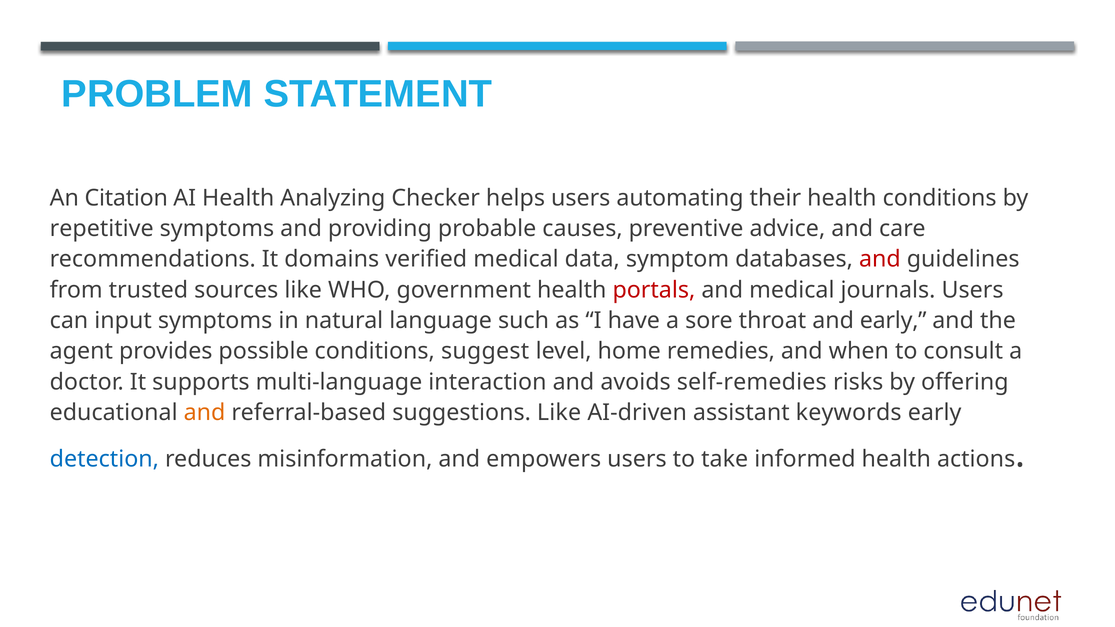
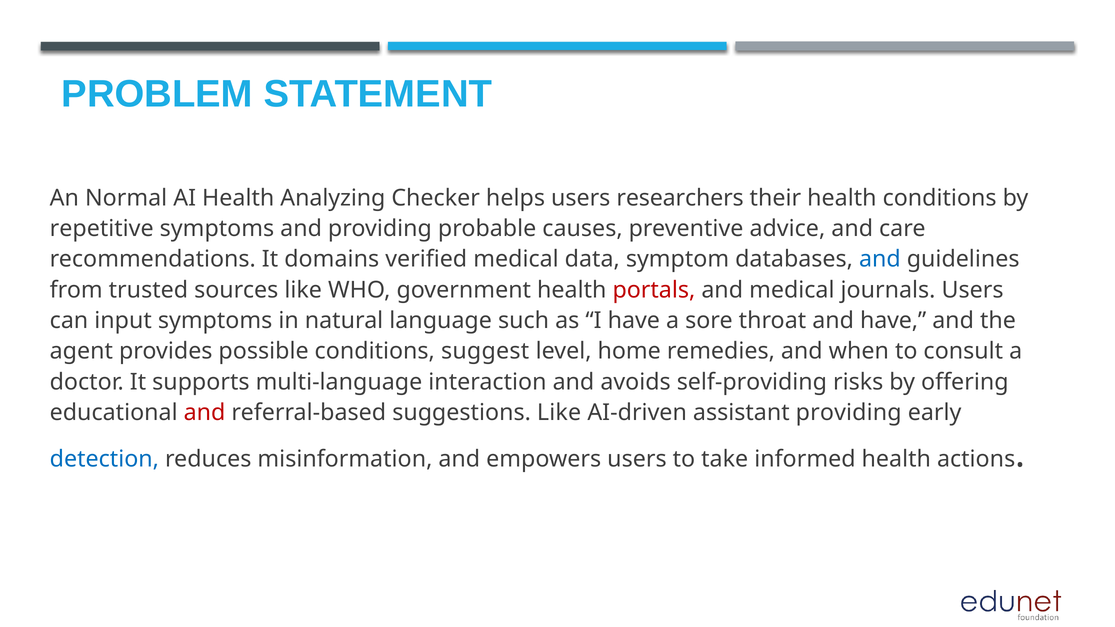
Citation: Citation -> Normal
automating: automating -> researchers
and at (880, 259) colour: red -> blue
and early: early -> have
self-remedies: self-remedies -> self-providing
and at (205, 413) colour: orange -> red
assistant keywords: keywords -> providing
